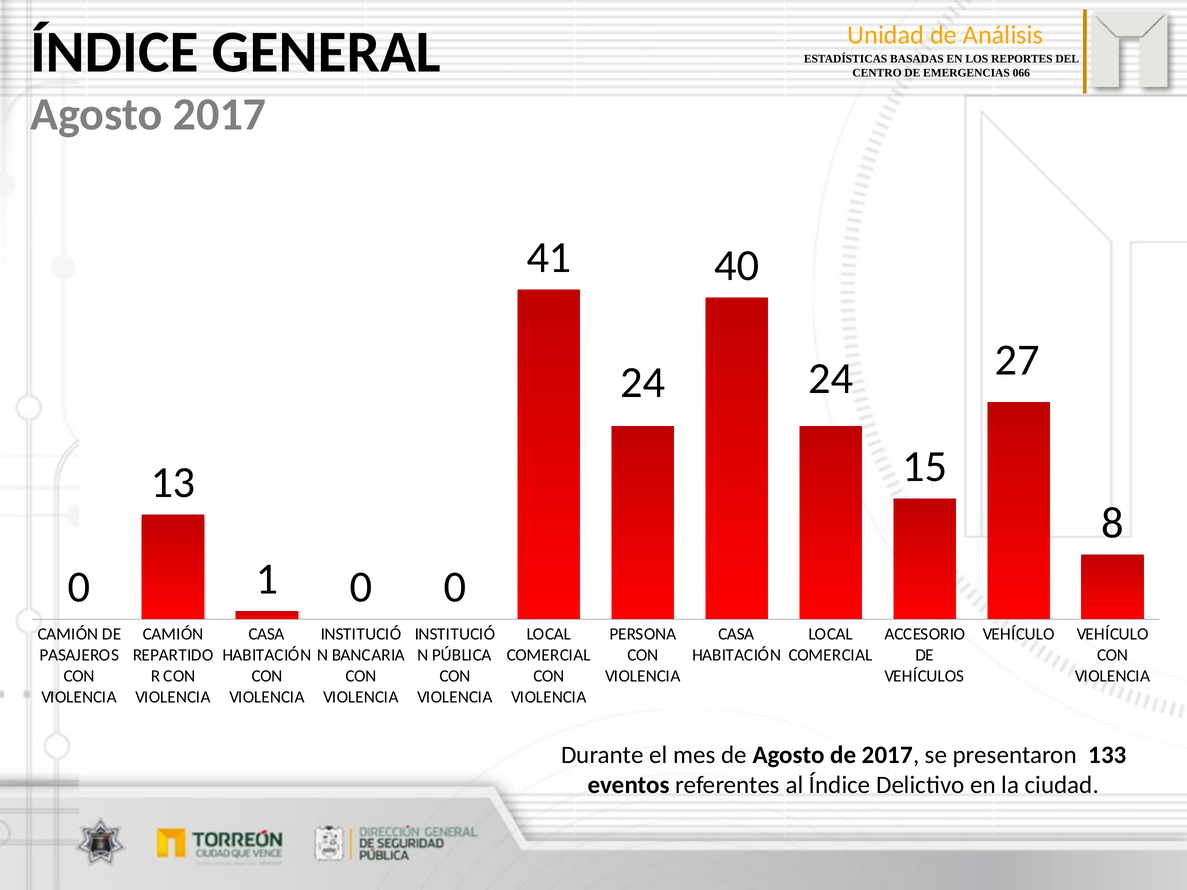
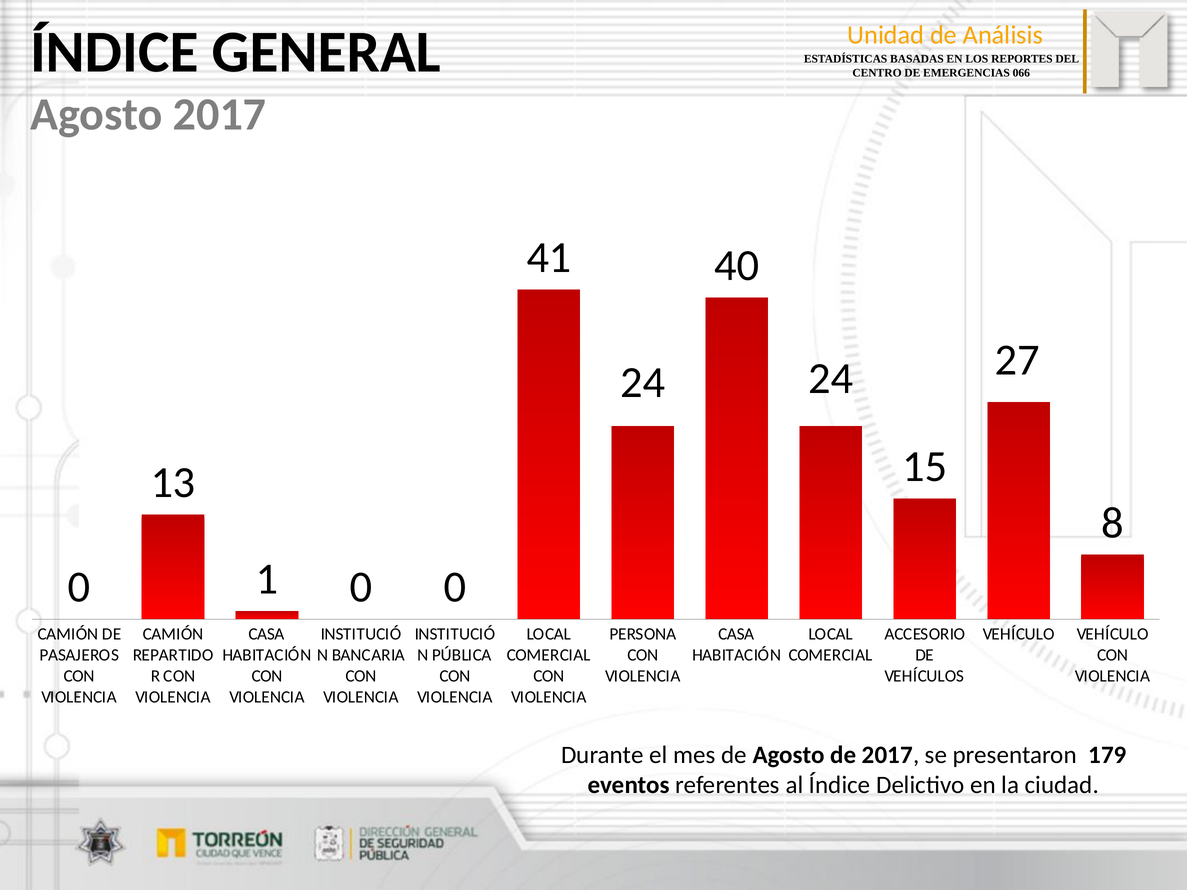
133: 133 -> 179
